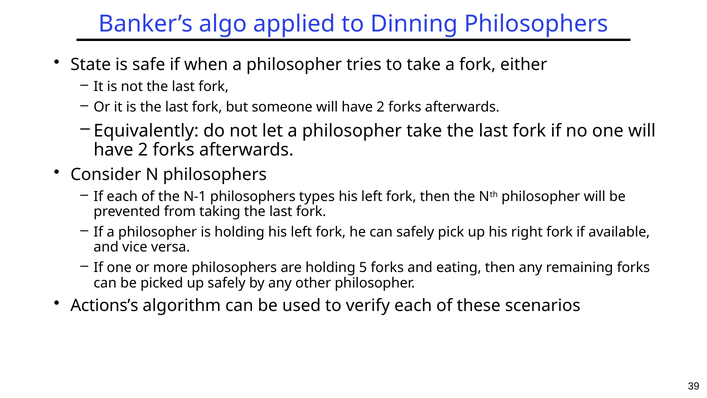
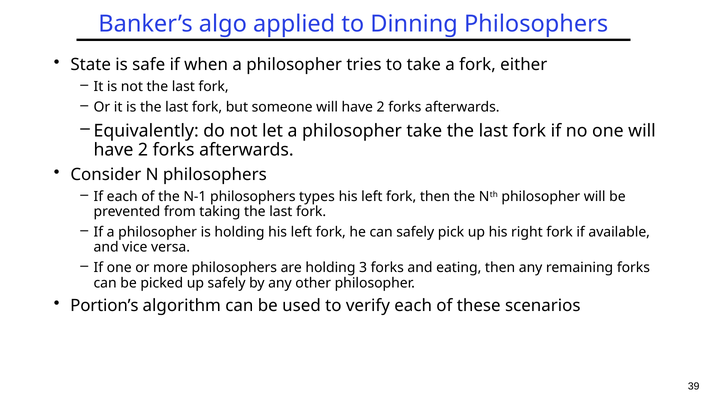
5: 5 -> 3
Actions’s: Actions’s -> Portion’s
